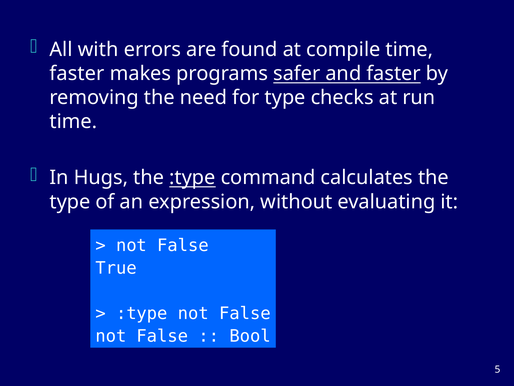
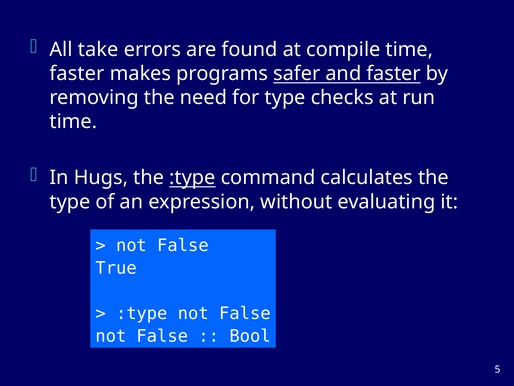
with: with -> take
